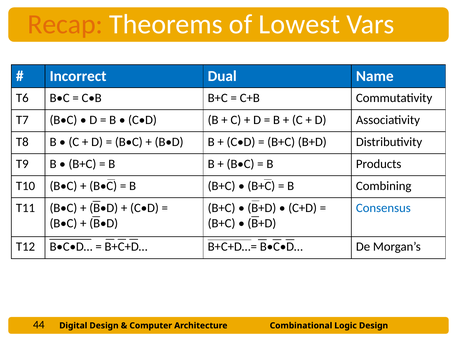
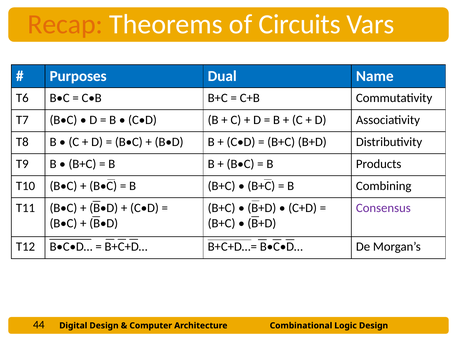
Lowest: Lowest -> Circuits
Incorrect: Incorrect -> Purposes
Consensus colour: blue -> purple
